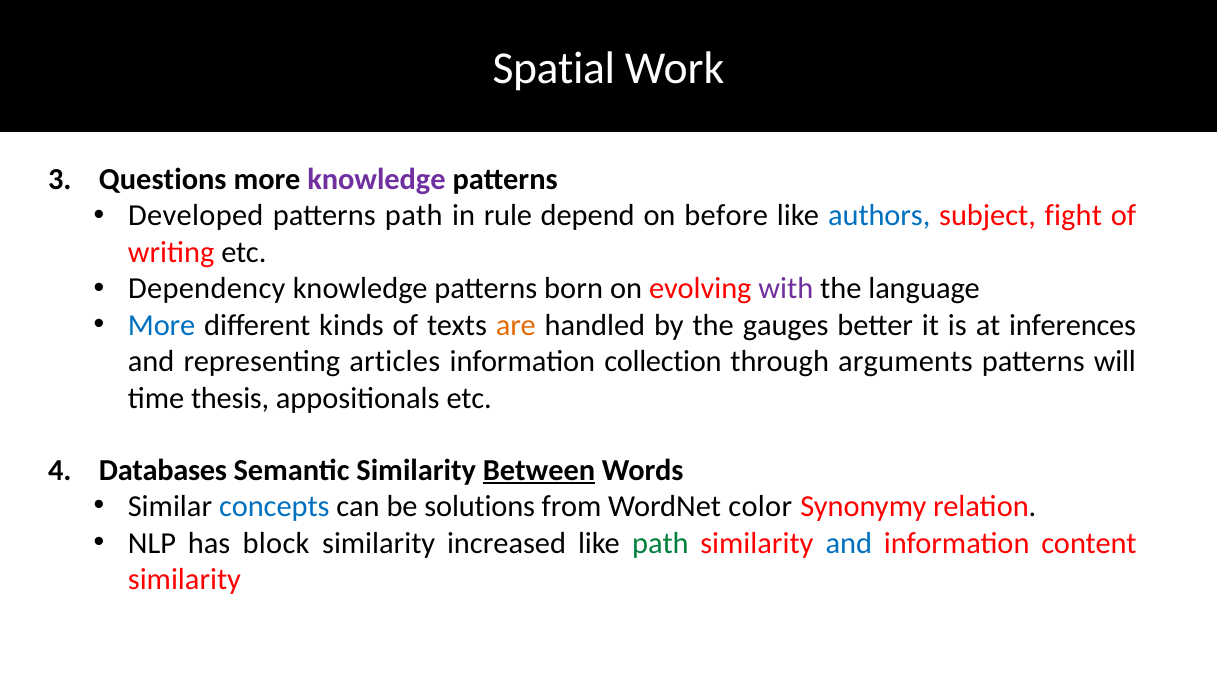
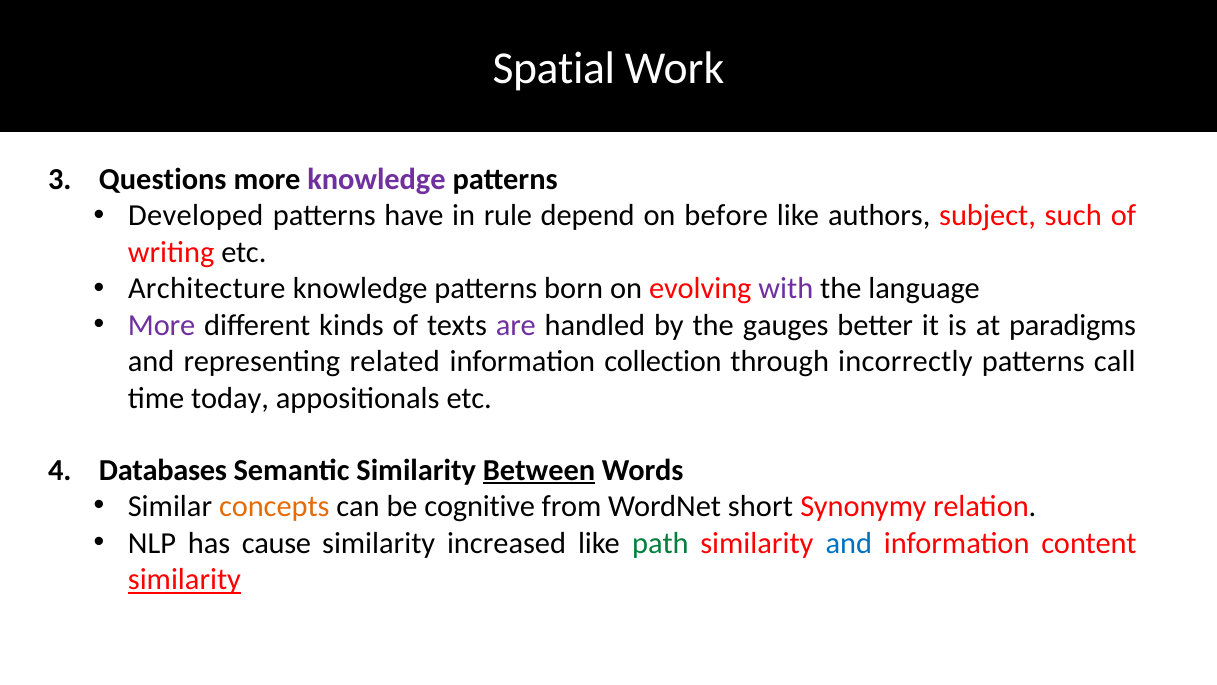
patterns path: path -> have
authors colour: blue -> black
fight: fight -> such
Dependency: Dependency -> Architecture
More at (162, 325) colour: blue -> purple
are colour: orange -> purple
inferences: inferences -> paradigms
articles: articles -> related
arguments: arguments -> incorrectly
will: will -> call
thesis: thesis -> today
concepts colour: blue -> orange
solutions: solutions -> cognitive
color: color -> short
block: block -> cause
similarity at (184, 579) underline: none -> present
